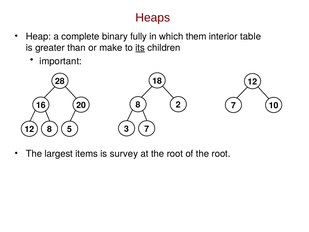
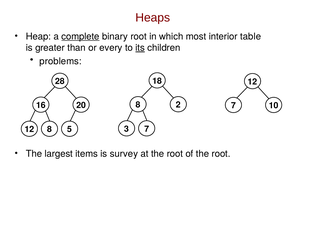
complete underline: none -> present
binary fully: fully -> root
them: them -> most
make: make -> every
important: important -> problems
